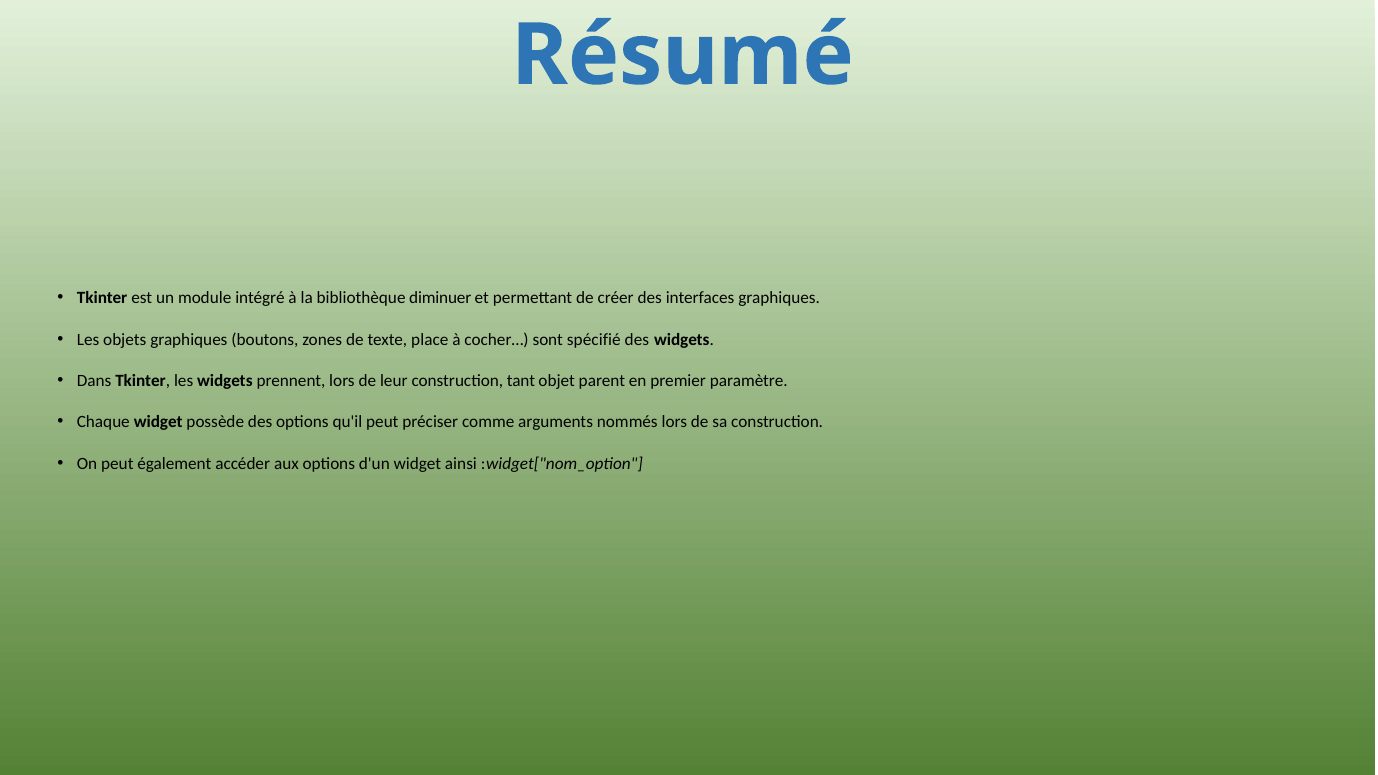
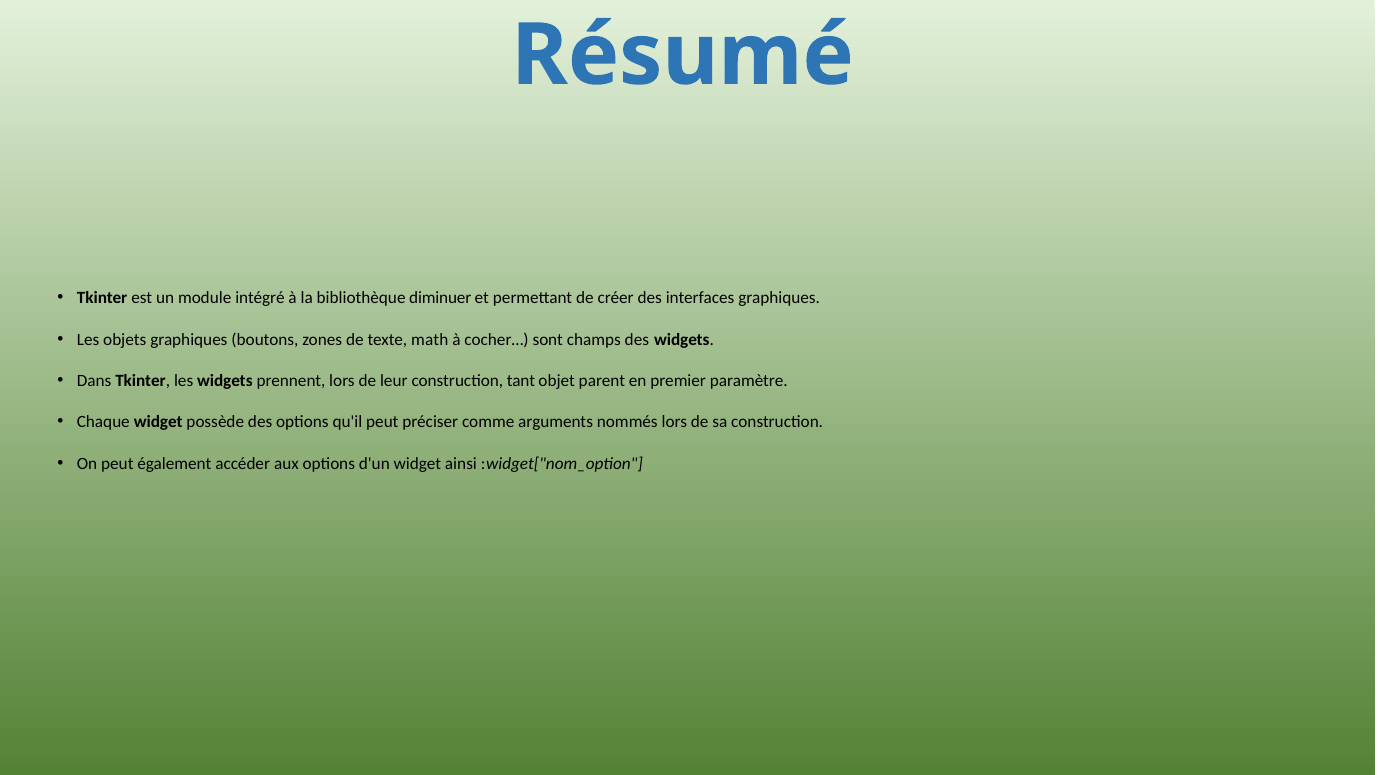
place: place -> math
spécifié: spécifié -> champs
